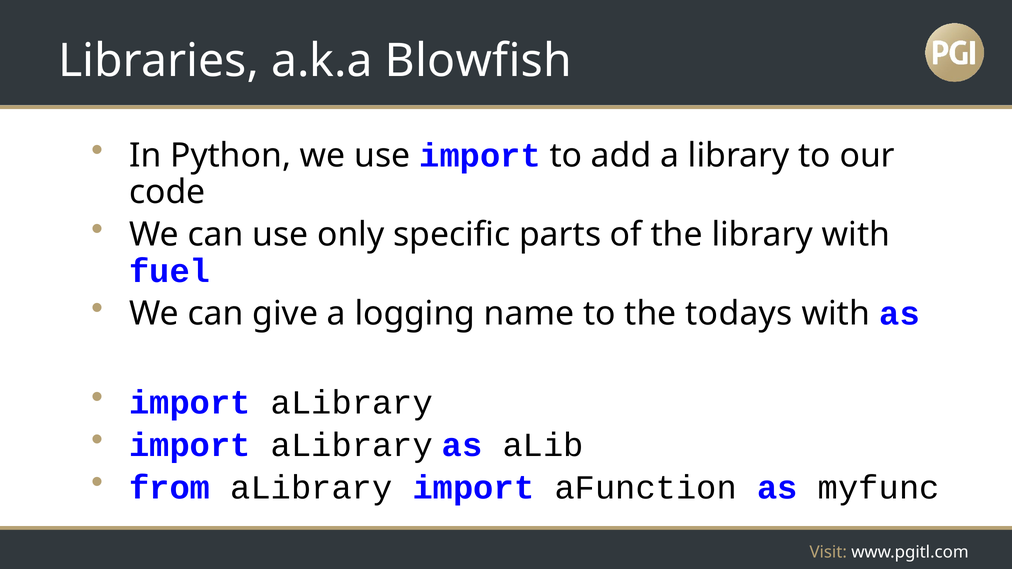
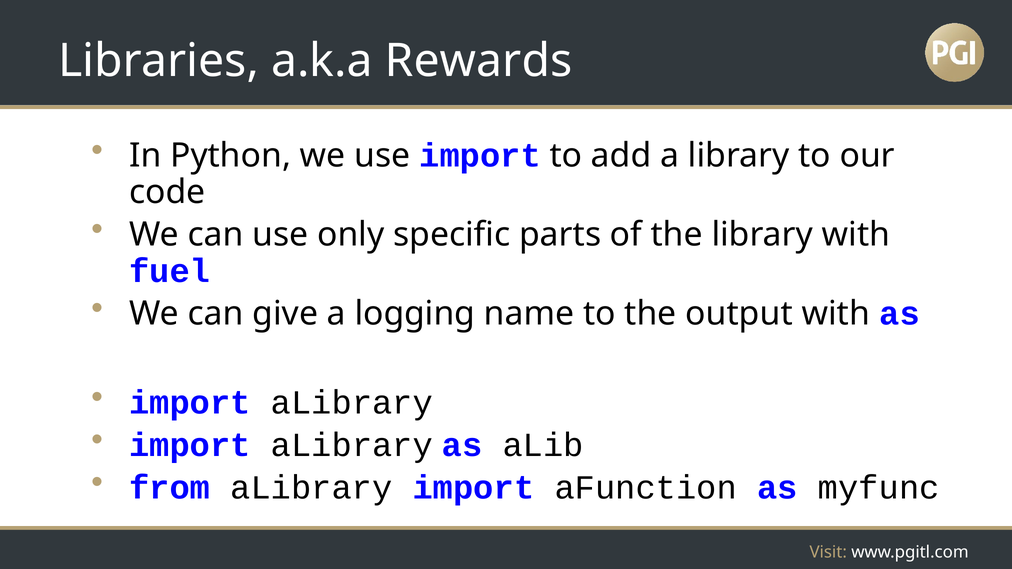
Blowfish: Blowfish -> Rewards
todays: todays -> output
